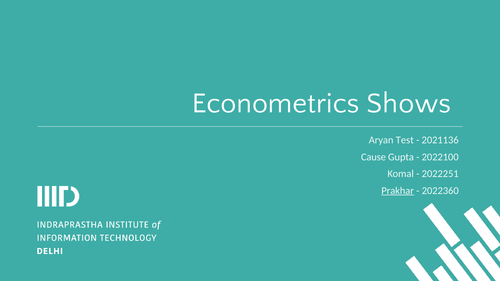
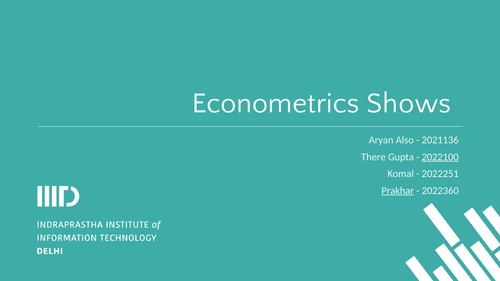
Test: Test -> Also
Cause: Cause -> There
2022100 underline: none -> present
